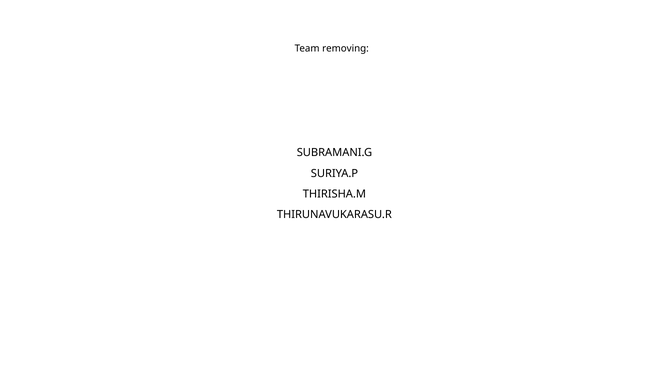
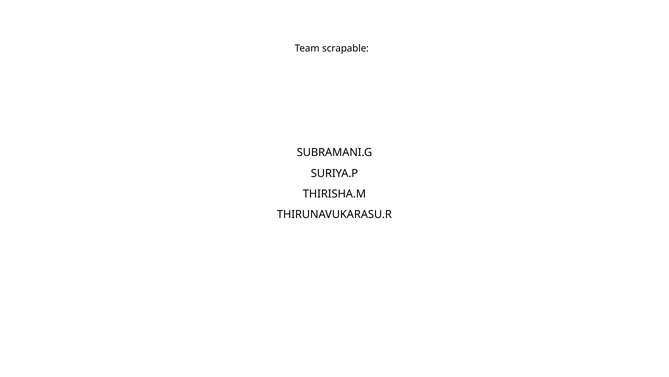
removing: removing -> scrapable
